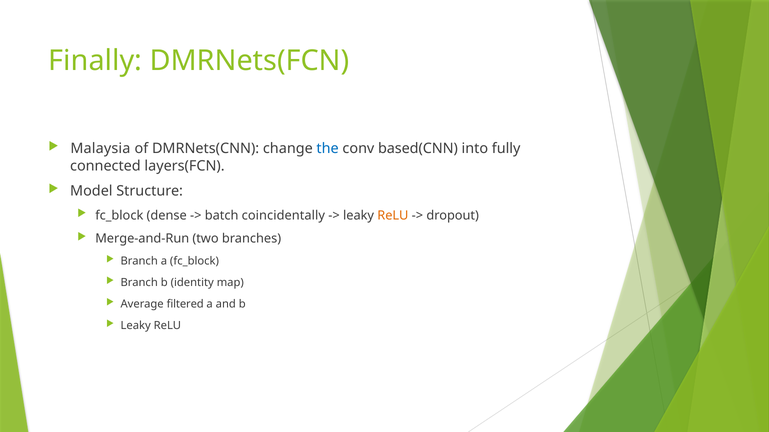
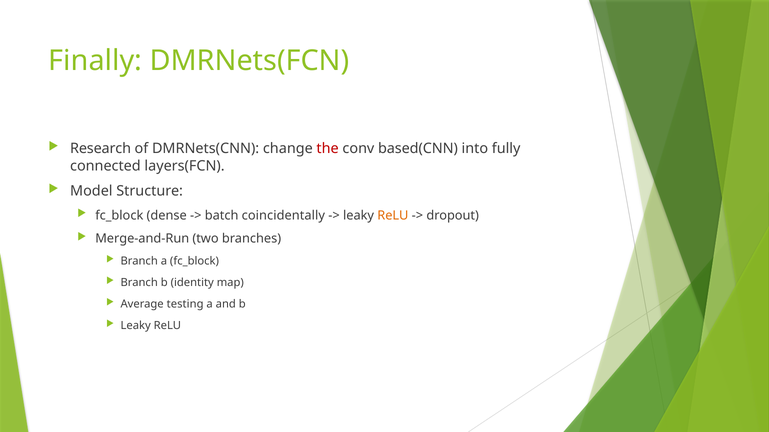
Malaysia: Malaysia -> Research
the colour: blue -> red
filtered: filtered -> testing
